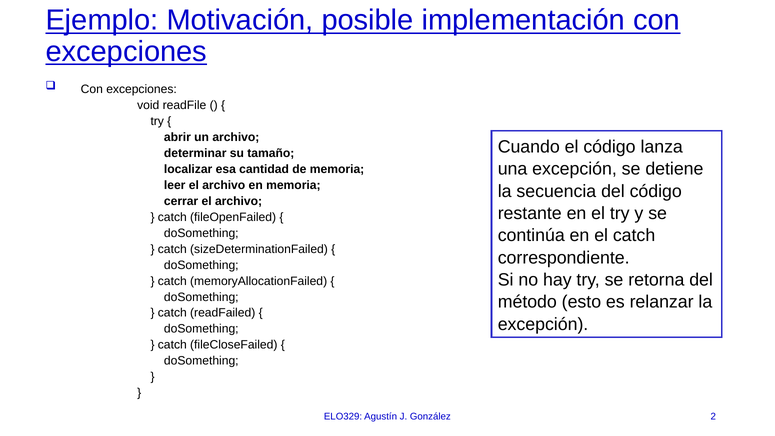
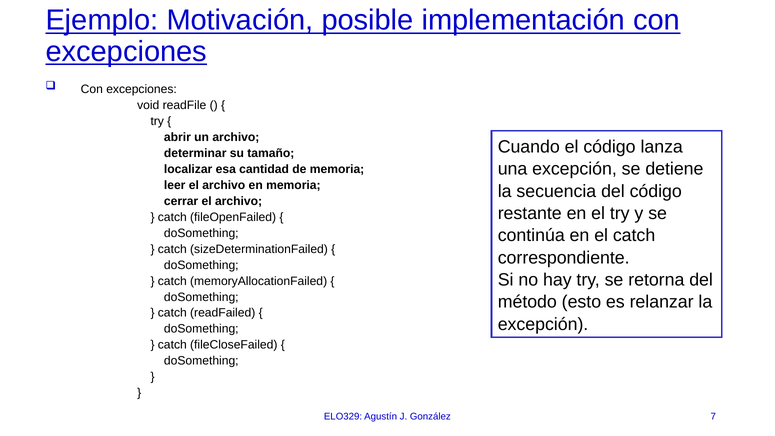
2: 2 -> 7
